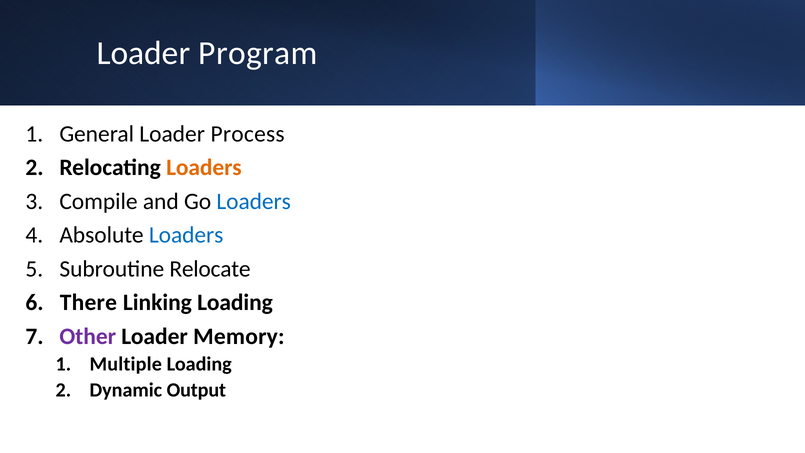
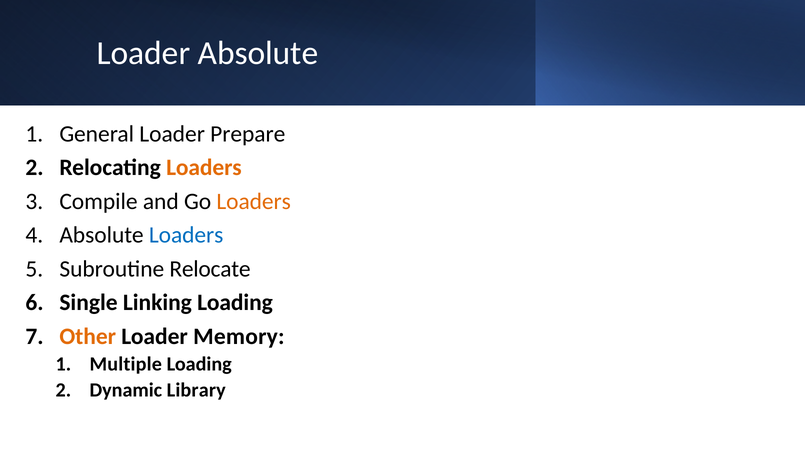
Loader Program: Program -> Absolute
Process: Process -> Prepare
Loaders at (254, 201) colour: blue -> orange
There: There -> Single
Other colour: purple -> orange
Output: Output -> Library
